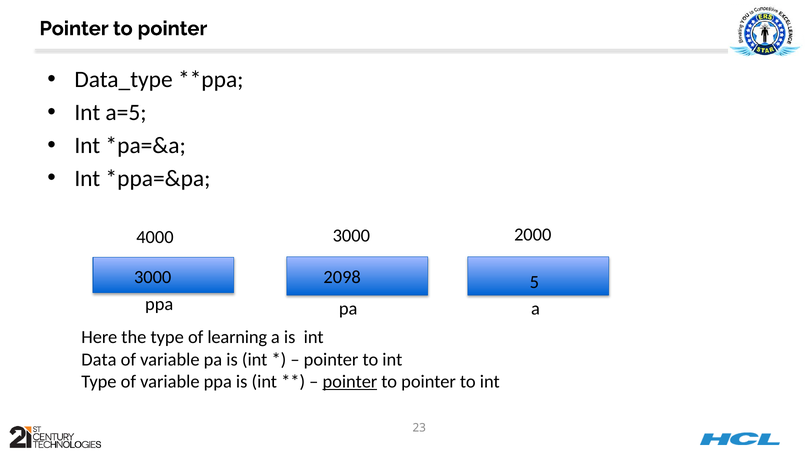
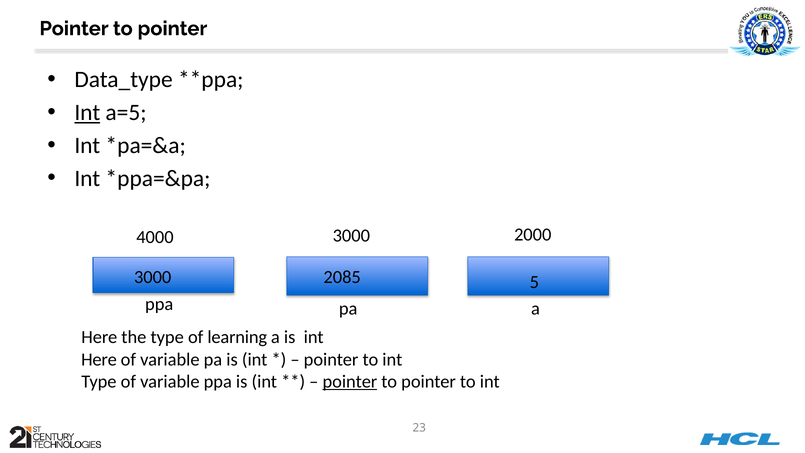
Int at (87, 113) underline: none -> present
2098: 2098 -> 2085
Data at (99, 359): Data -> Here
